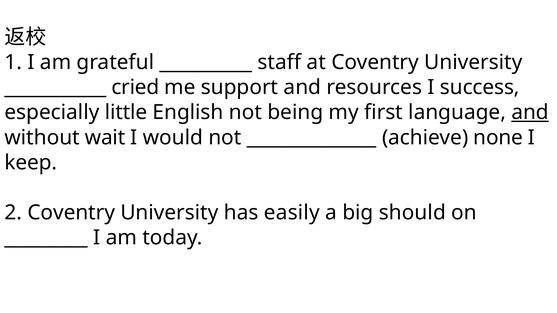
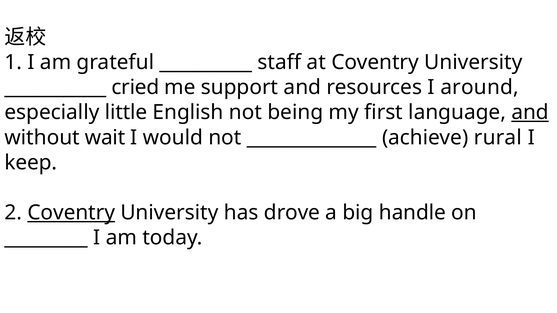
success: success -> around
none: none -> rural
Coventry at (71, 213) underline: none -> present
easily: easily -> drove
should: should -> handle
